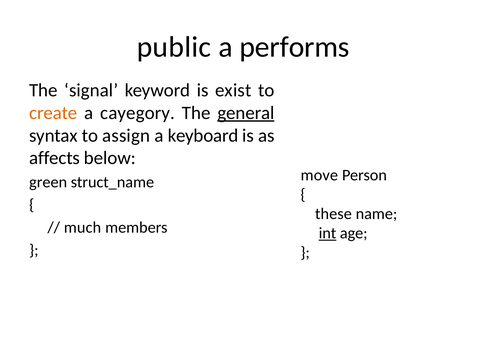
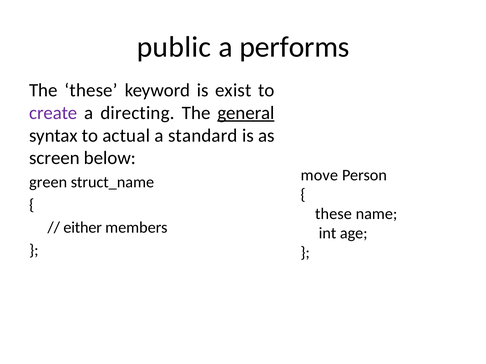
The signal: signal -> these
create colour: orange -> purple
cayegory: cayegory -> directing
assign: assign -> actual
keyboard: keyboard -> standard
affects: affects -> screen
much: much -> either
int underline: present -> none
